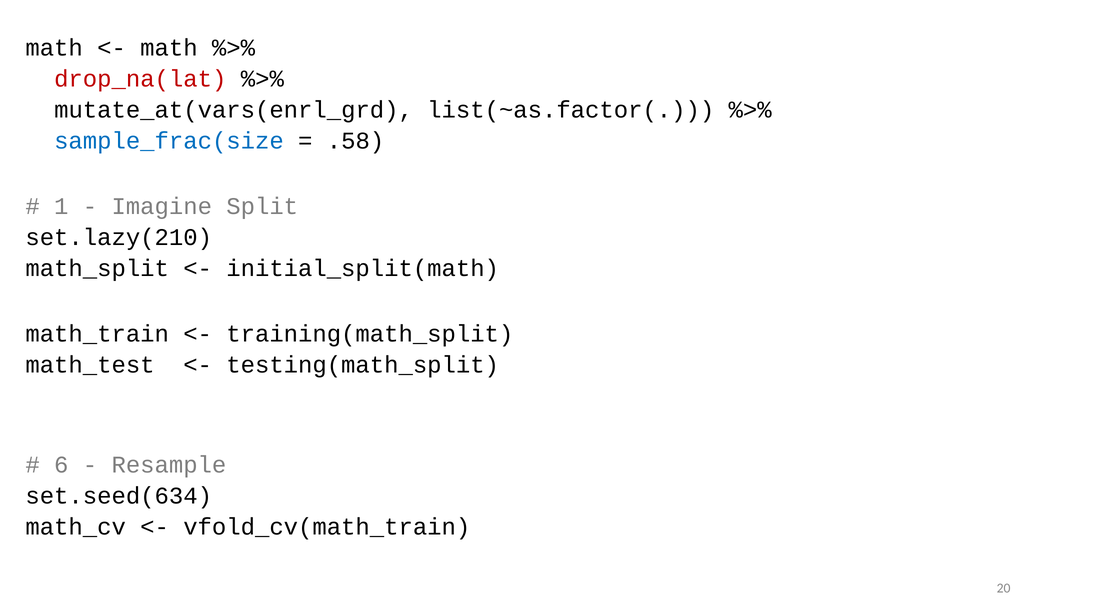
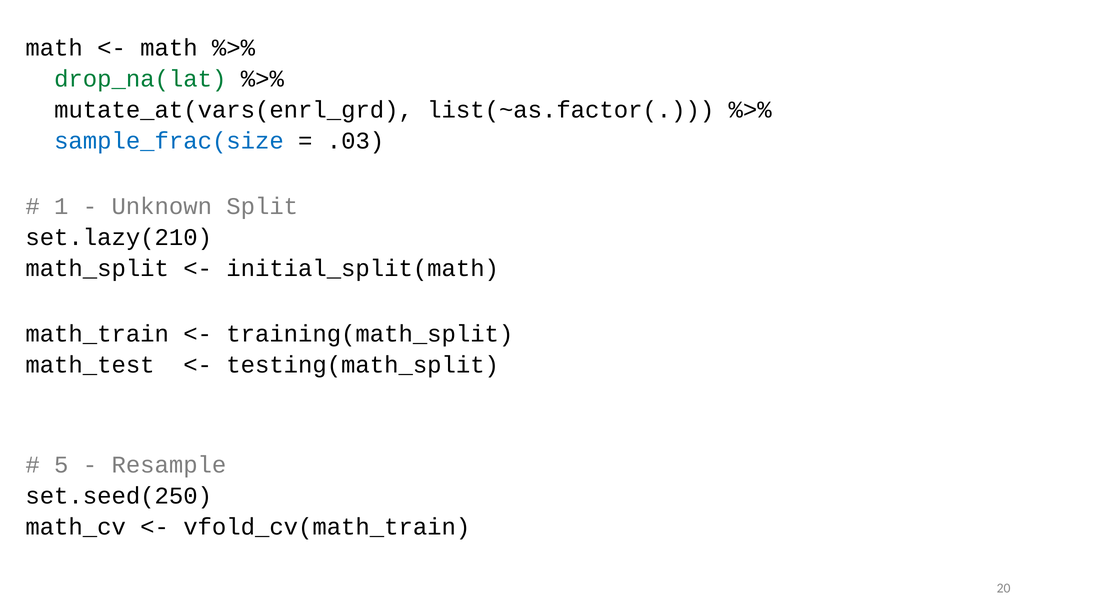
drop_na(lat colour: red -> green
.58: .58 -> .03
Imagine: Imagine -> Unknown
6: 6 -> 5
set.seed(634: set.seed(634 -> set.seed(250
